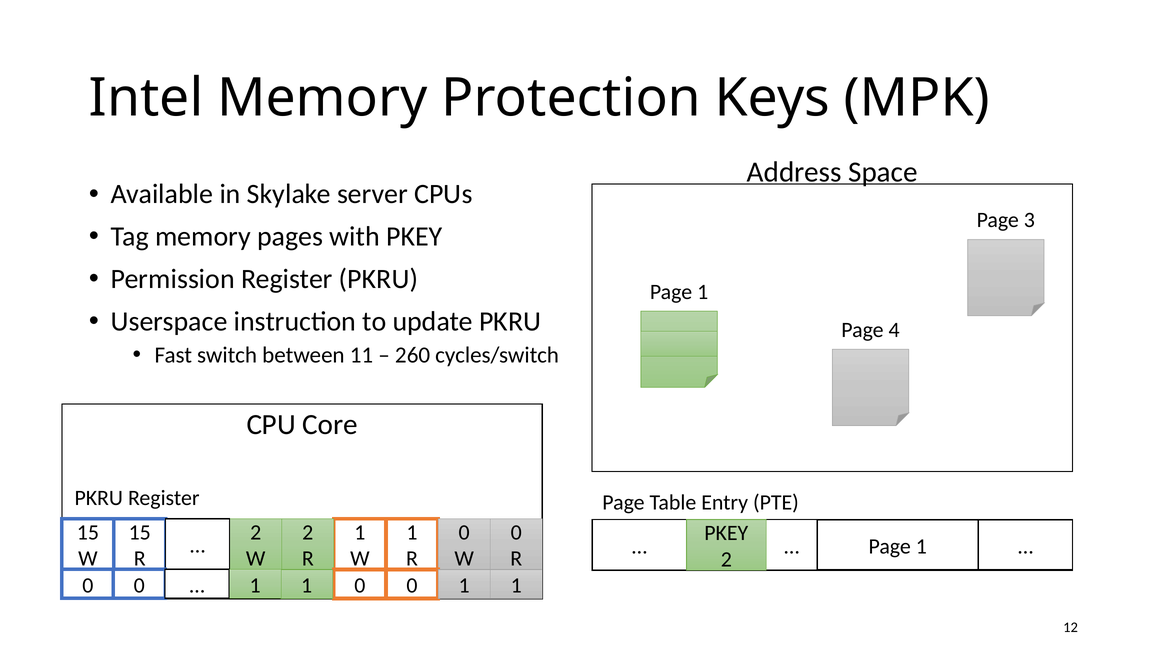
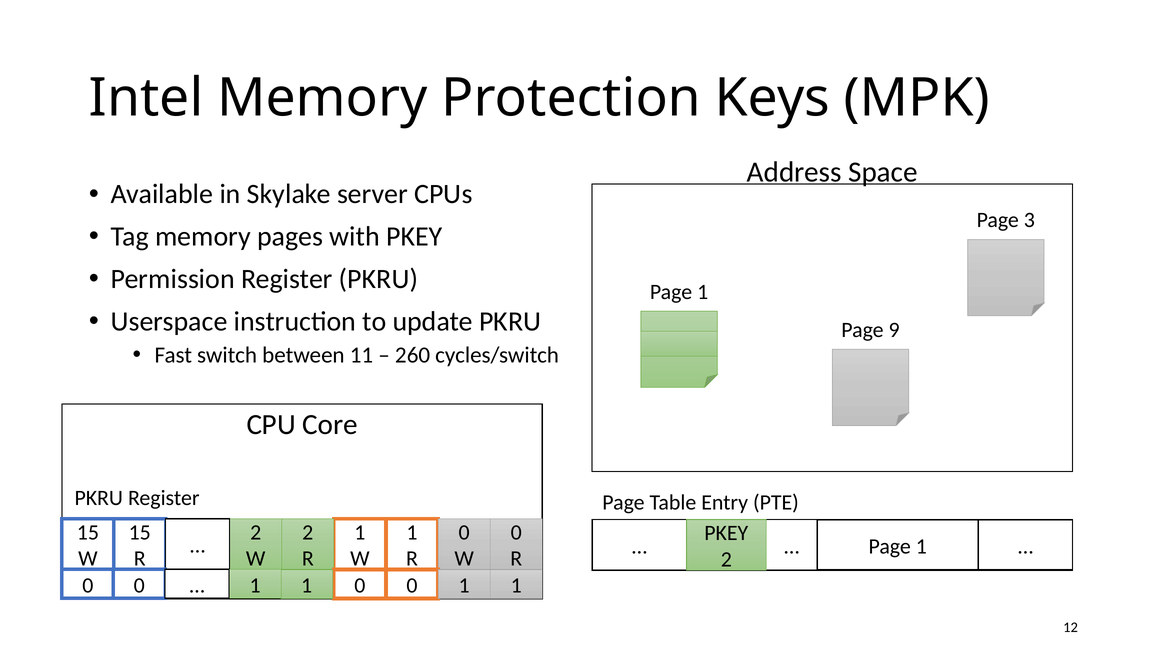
4: 4 -> 9
